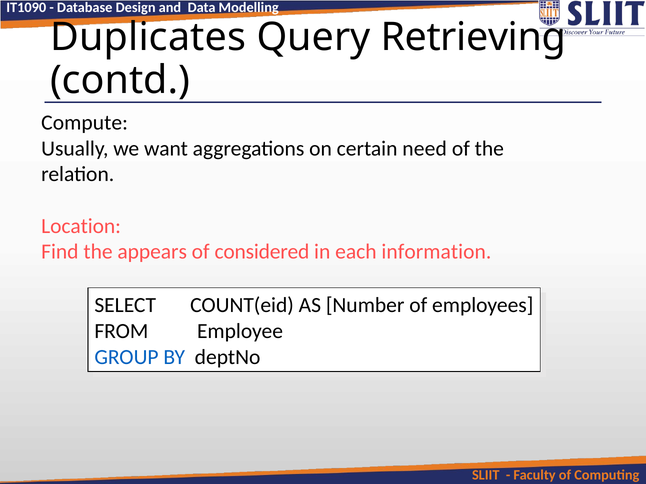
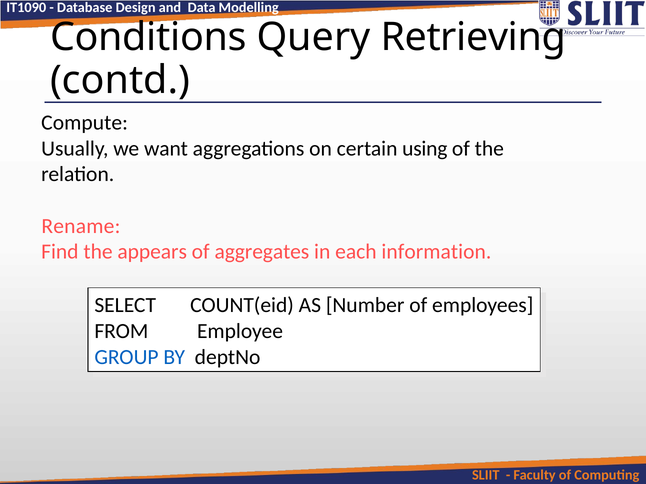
Duplicates: Duplicates -> Conditions
need: need -> using
Location: Location -> Rename
considered: considered -> aggregates
